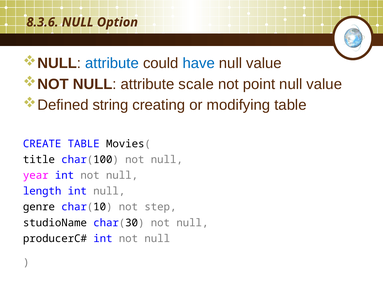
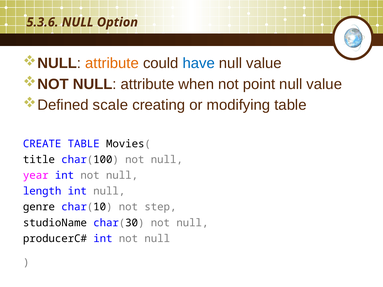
8.3.6: 8.3.6 -> 5.3.6
attribute at (112, 63) colour: blue -> orange
scale: scale -> when
string: string -> scale
